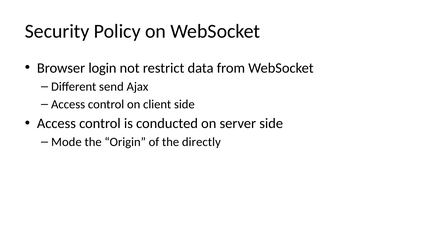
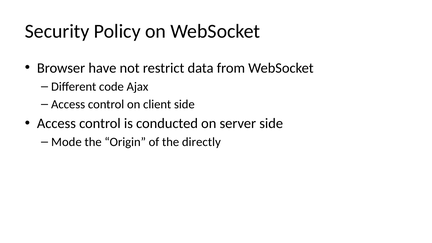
login: login -> have
send: send -> code
